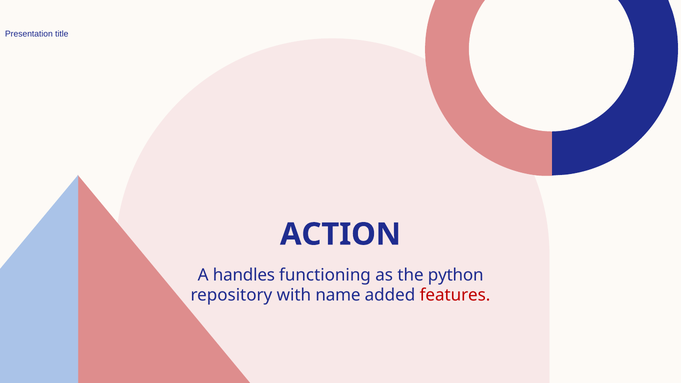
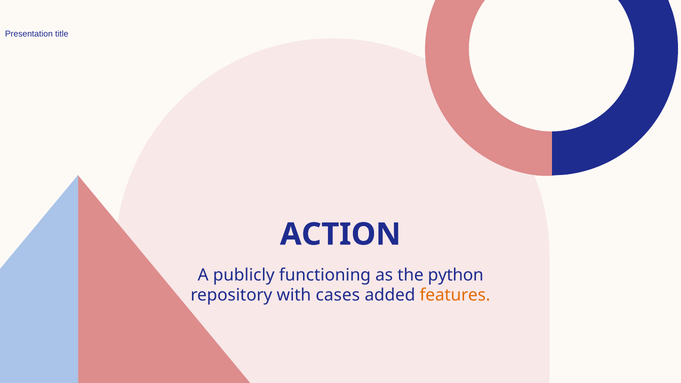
handles: handles -> publicly
name: name -> cases
features colour: red -> orange
